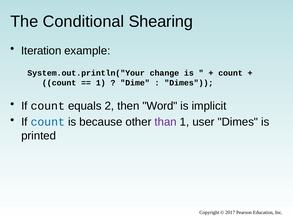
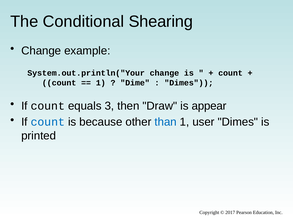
Iteration at (41, 51): Iteration -> Change
2: 2 -> 3
Word: Word -> Draw
implicit: implicit -> appear
than colour: purple -> blue
